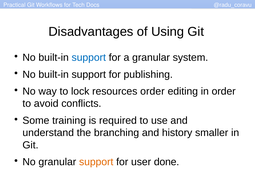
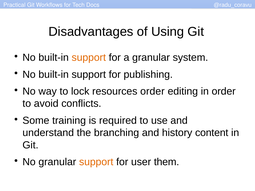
support at (89, 58) colour: blue -> orange
smaller: smaller -> content
done: done -> them
